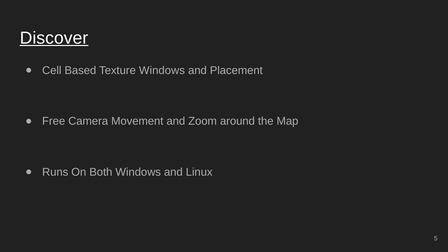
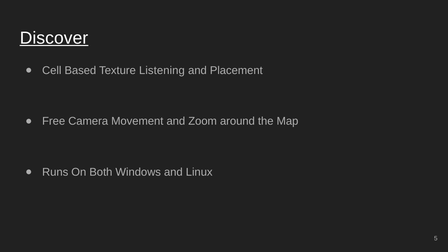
Texture Windows: Windows -> Listening
